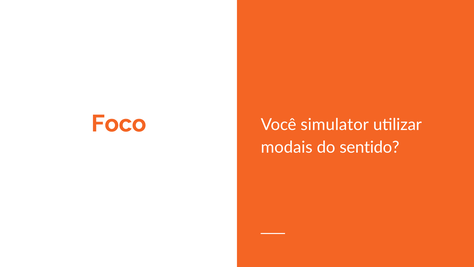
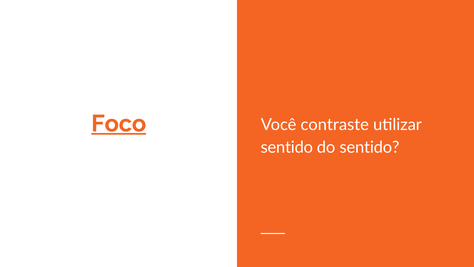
Foco underline: none -> present
simulator: simulator -> contraste
modais at (287, 147): modais -> sentido
